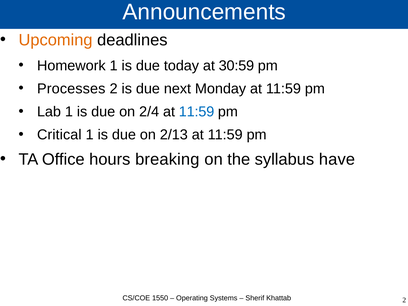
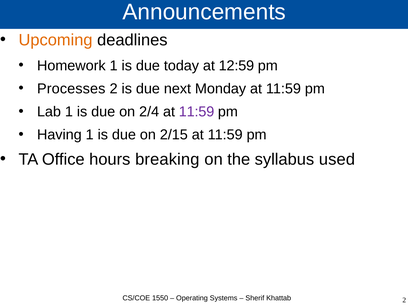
30:59: 30:59 -> 12:59
11:59 at (197, 112) colour: blue -> purple
Critical: Critical -> Having
2/13: 2/13 -> 2/15
have: have -> used
